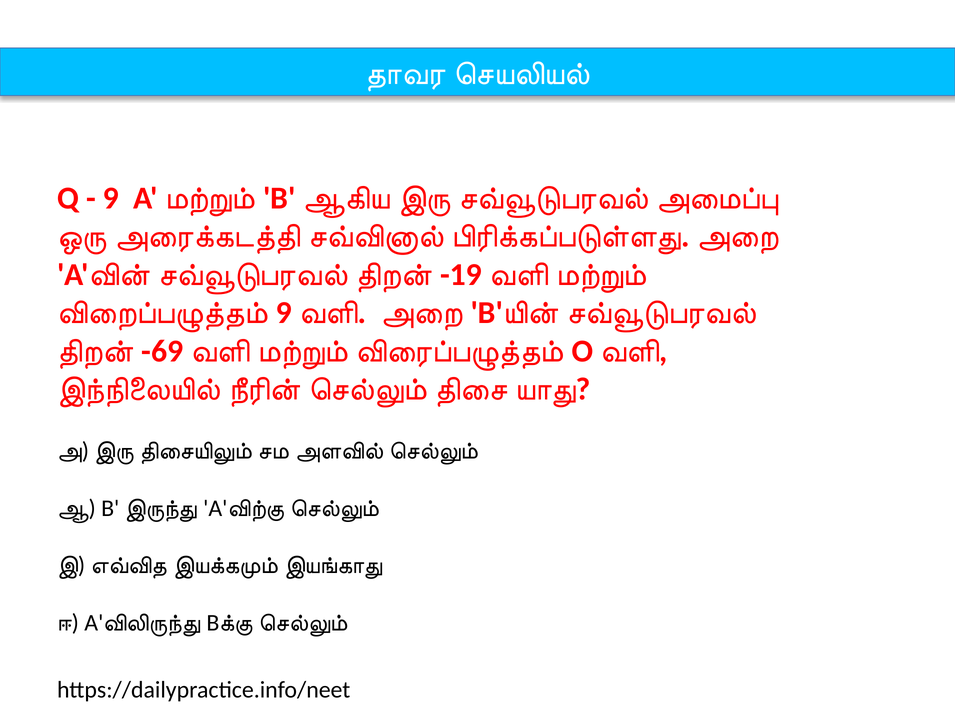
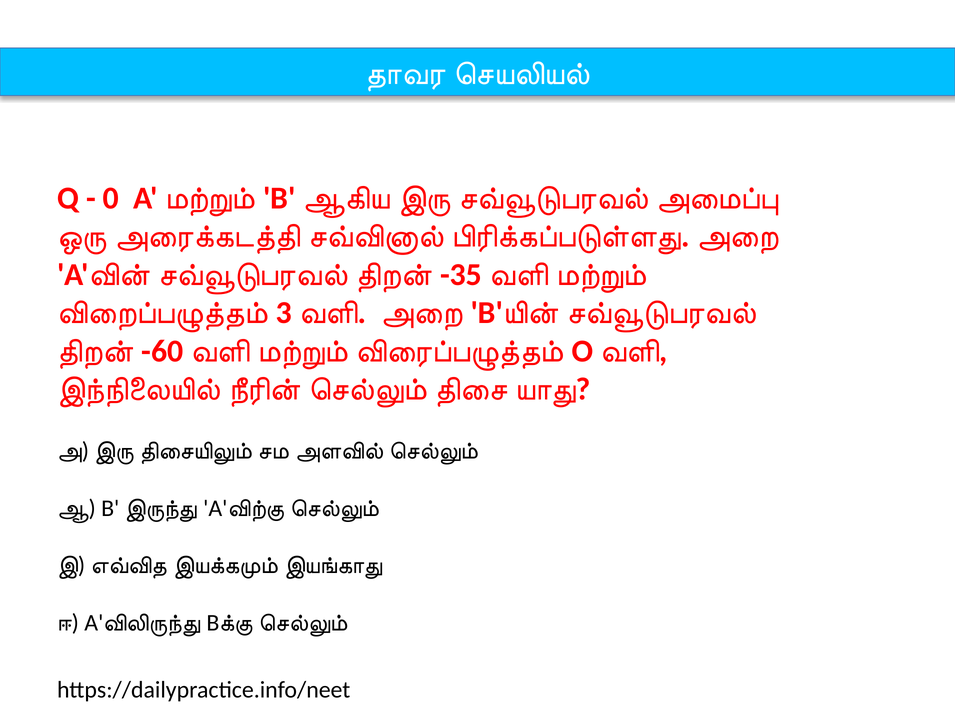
9 at (111, 198): 9 -> 0
-19: -19 -> -35
9 at (284, 312): 9 -> 3
-69: -69 -> -60
